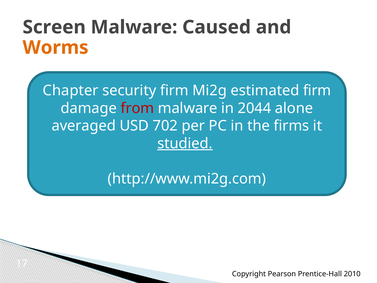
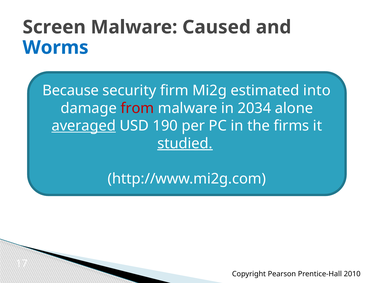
Worms colour: orange -> blue
Chapter: Chapter -> Because
estimated firm: firm -> into
2044: 2044 -> 2034
averaged underline: none -> present
702: 702 -> 190
